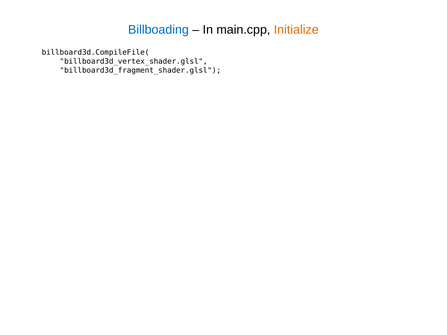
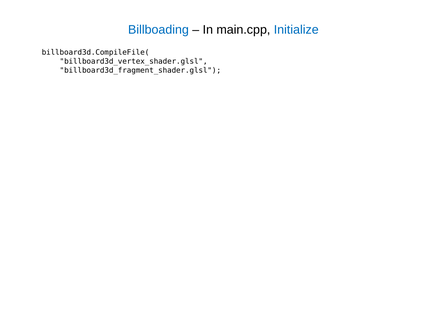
Initialize colour: orange -> blue
